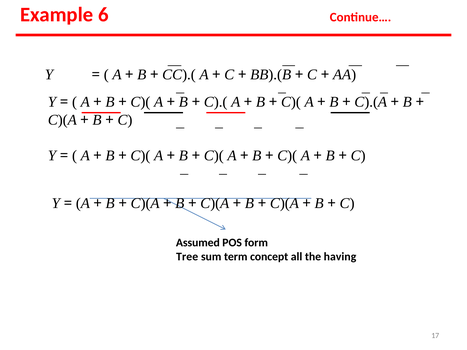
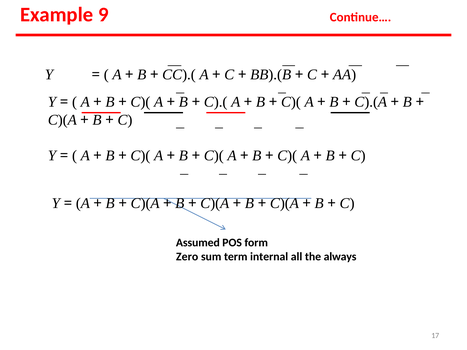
6: 6 -> 9
Tree: Tree -> Zero
concept: concept -> internal
having: having -> always
